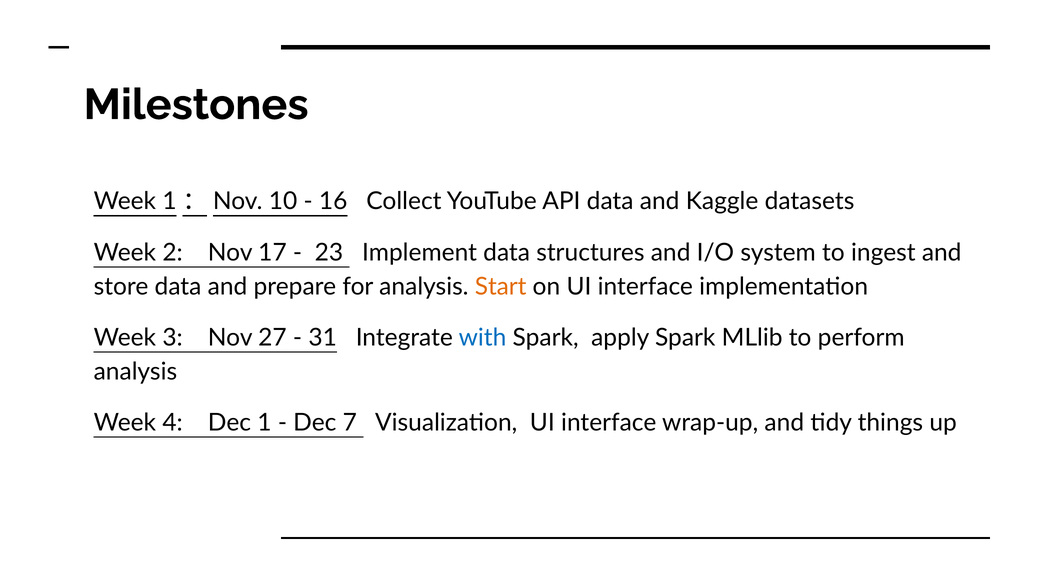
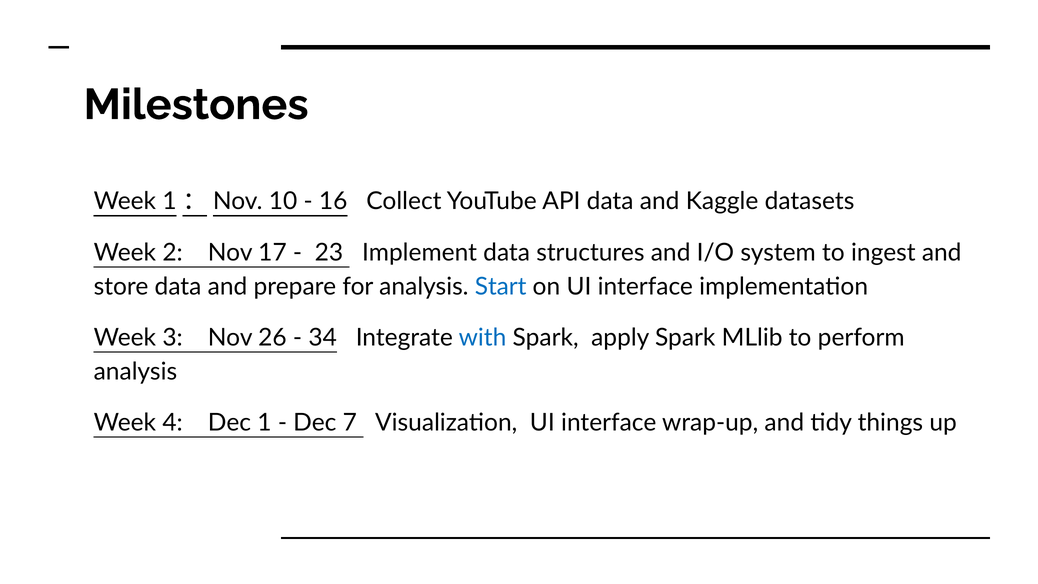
Start colour: orange -> blue
27: 27 -> 26
31: 31 -> 34
